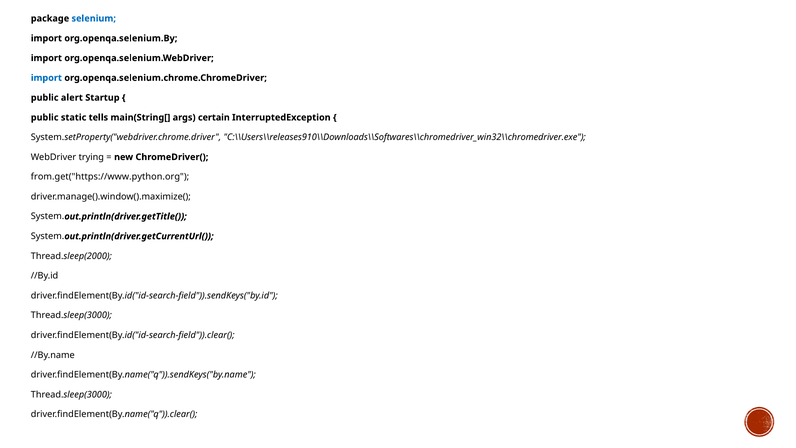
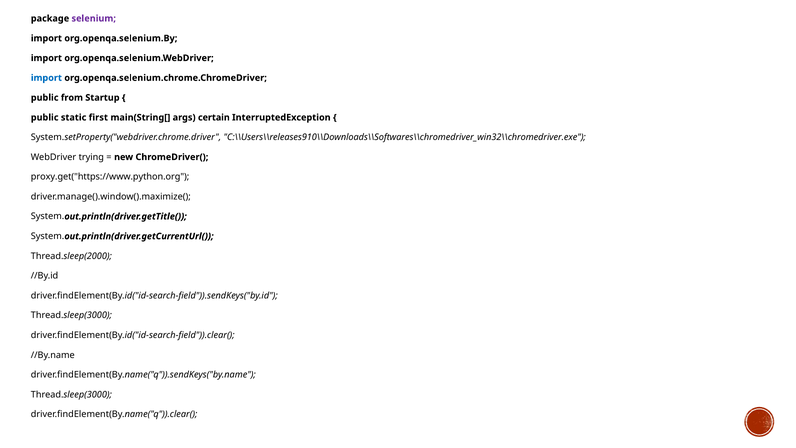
selenium colour: blue -> purple
alert: alert -> from
tells: tells -> first
from.get("https://www.python.org: from.get("https://www.python.org -> proxy.get("https://www.python.org
